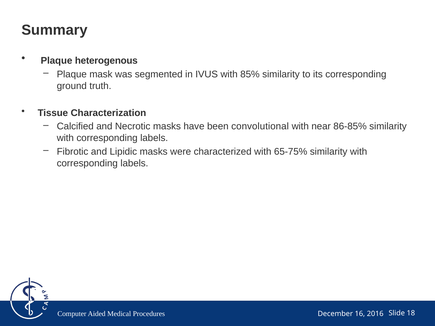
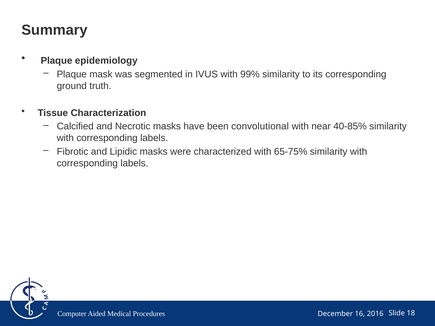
heterogenous: heterogenous -> epidemiology
85%: 85% -> 99%
86-85%: 86-85% -> 40-85%
